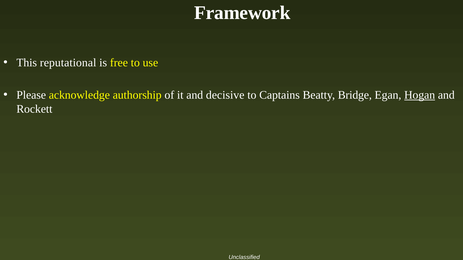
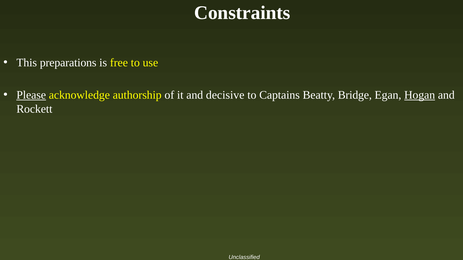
Framework: Framework -> Constraints
reputational: reputational -> preparations
Please underline: none -> present
